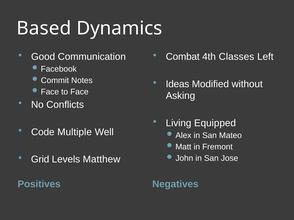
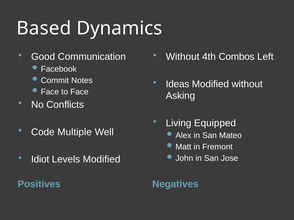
Combat at (183, 57): Combat -> Without
Classes: Classes -> Combos
Grid: Grid -> Idiot
Levels Matthew: Matthew -> Modified
